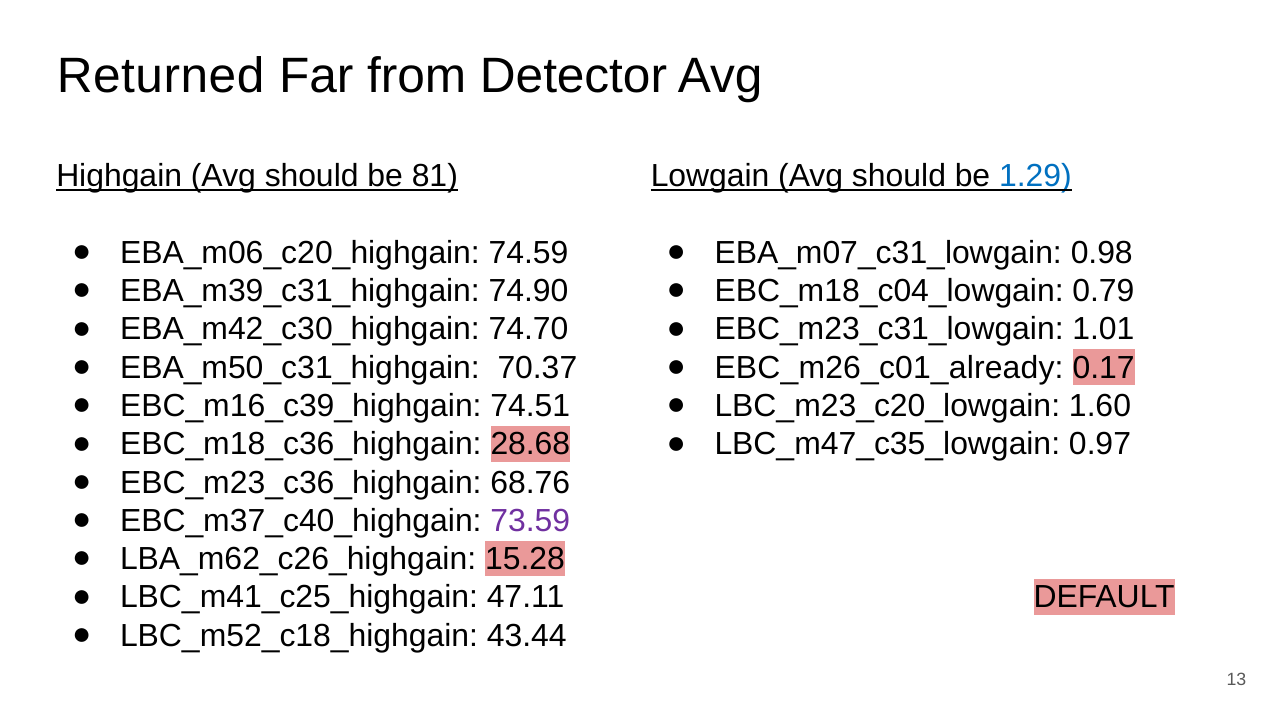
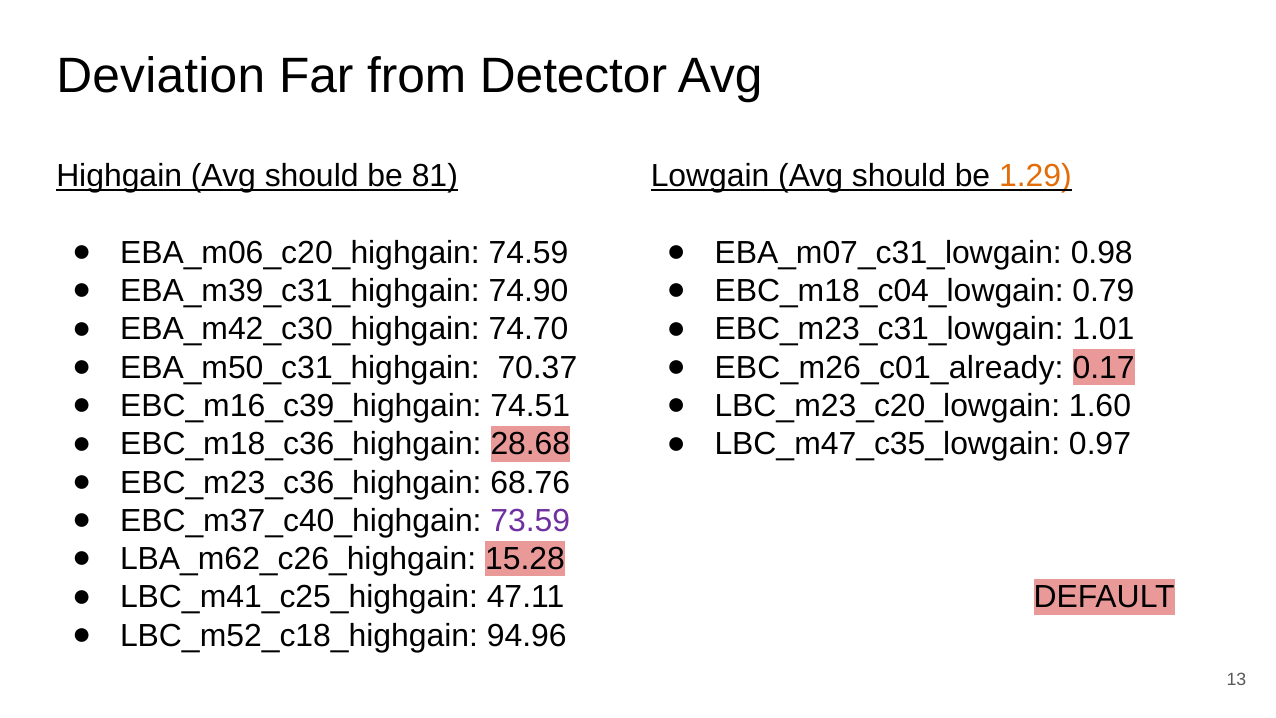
Returned: Returned -> Deviation
1.29 colour: blue -> orange
43.44: 43.44 -> 94.96
